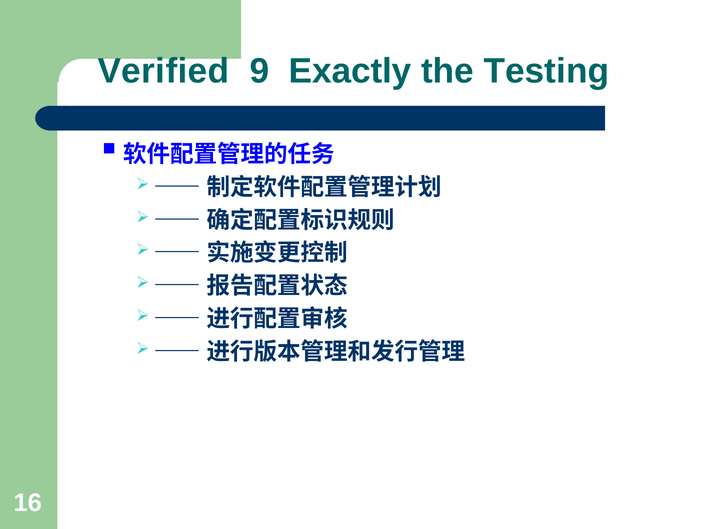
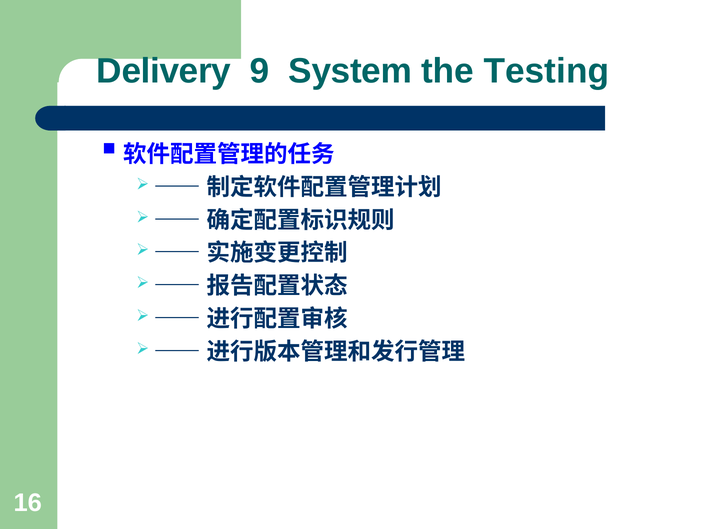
Verified: Verified -> Delivery
Exactly: Exactly -> System
